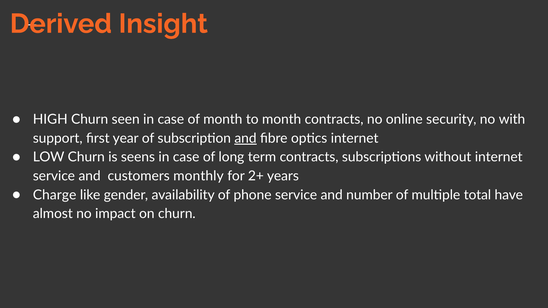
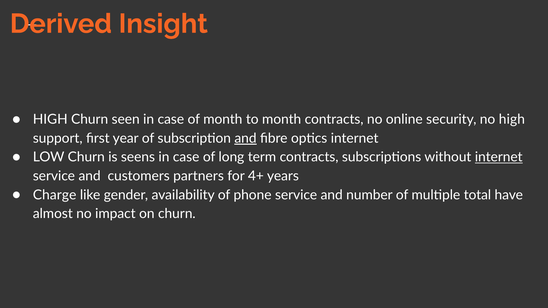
no with: with -> high
internet at (499, 157) underline: none -> present
monthly: monthly -> partners
2+: 2+ -> 4+
